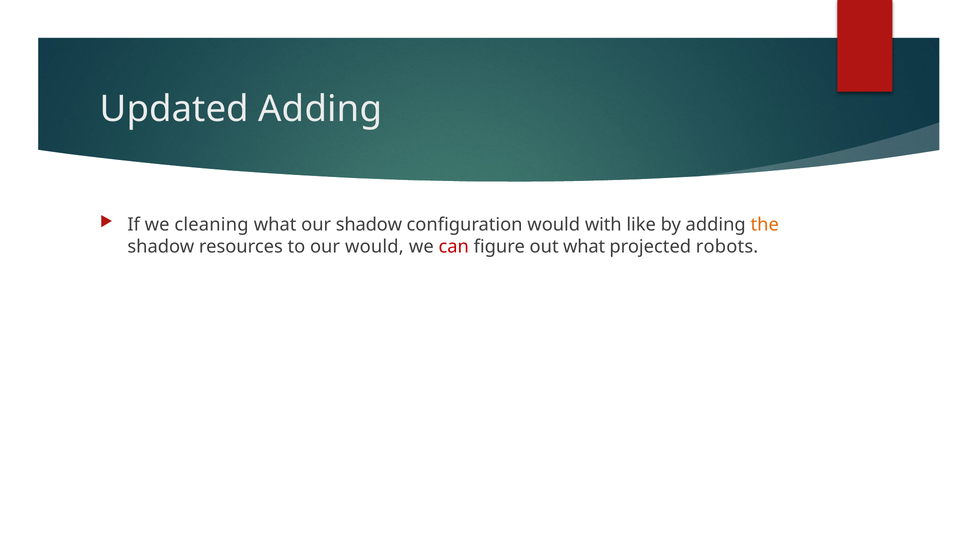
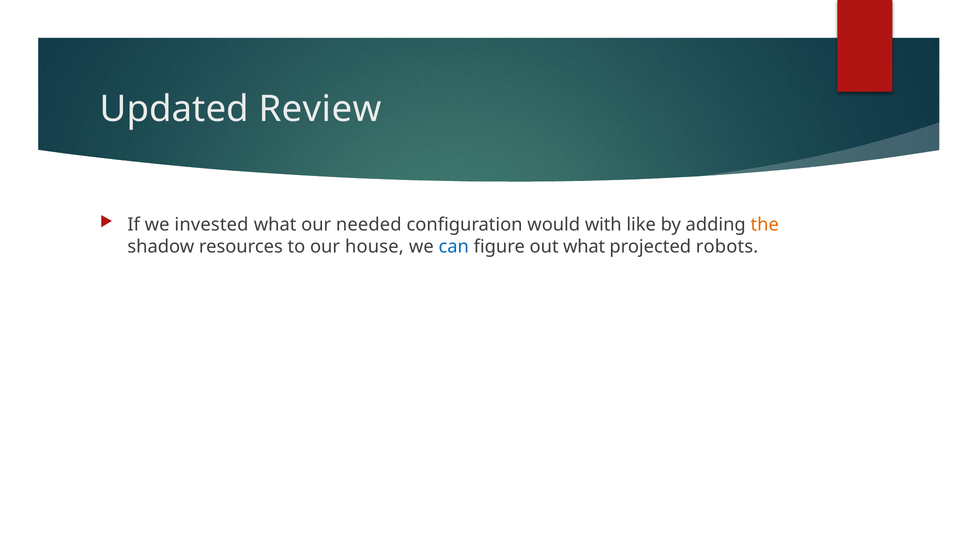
Updated Adding: Adding -> Review
cleaning: cleaning -> invested
our shadow: shadow -> needed
our would: would -> house
can colour: red -> blue
